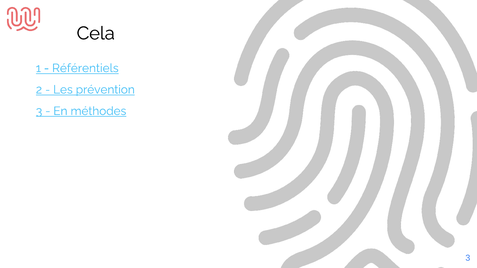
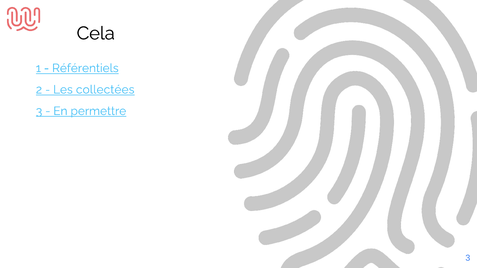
prévention: prévention -> collectées
méthodes: méthodes -> permettre
